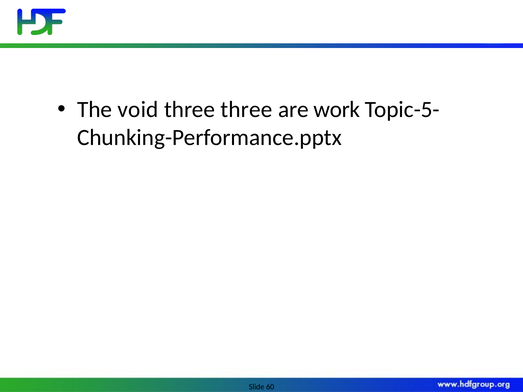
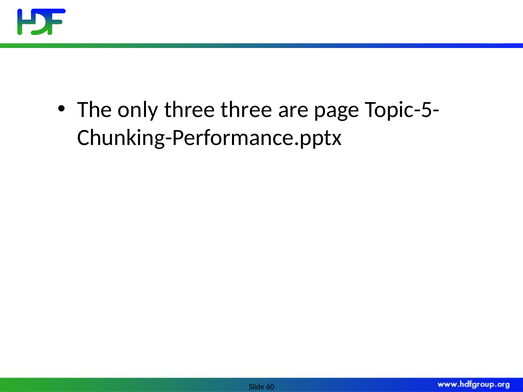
void: void -> only
work: work -> page
